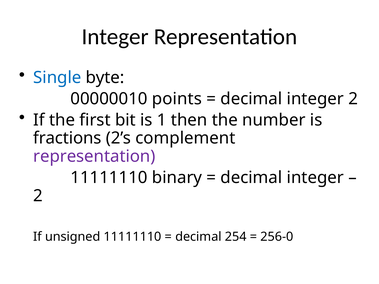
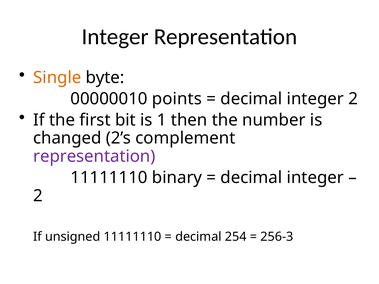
Single colour: blue -> orange
fractions: fractions -> changed
256-0: 256-0 -> 256-3
